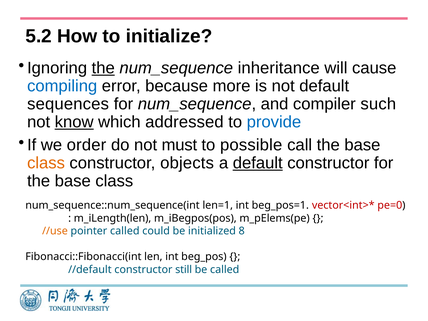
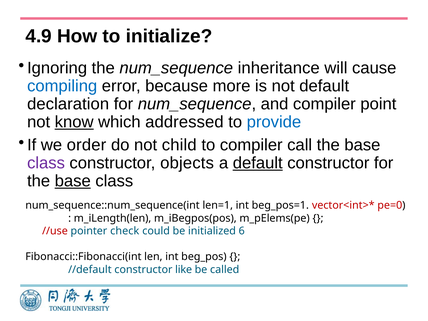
5.2: 5.2 -> 4.9
the at (103, 68) underline: present -> none
sequences: sequences -> declaration
such: such -> point
must: must -> child
to possible: possible -> compiler
class at (46, 163) colour: orange -> purple
base at (73, 181) underline: none -> present
//use colour: orange -> red
pointer called: called -> check
8: 8 -> 6
still: still -> like
